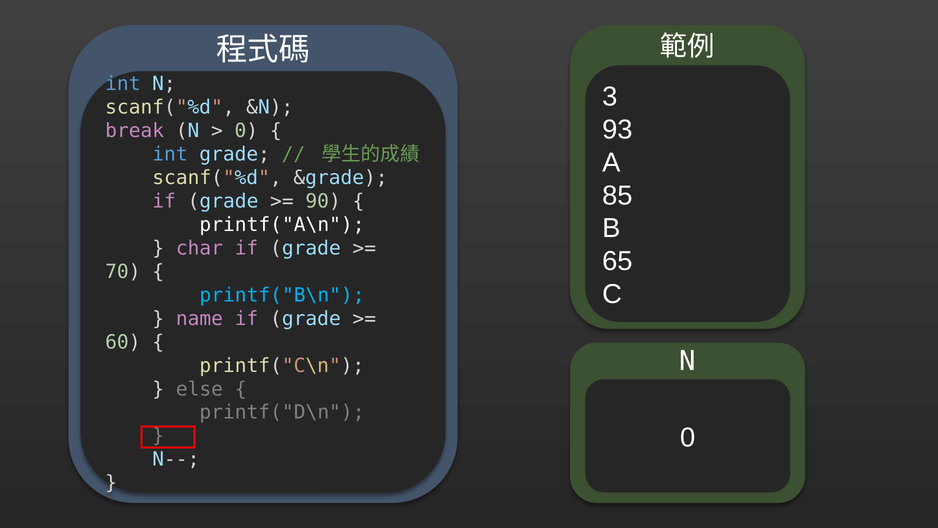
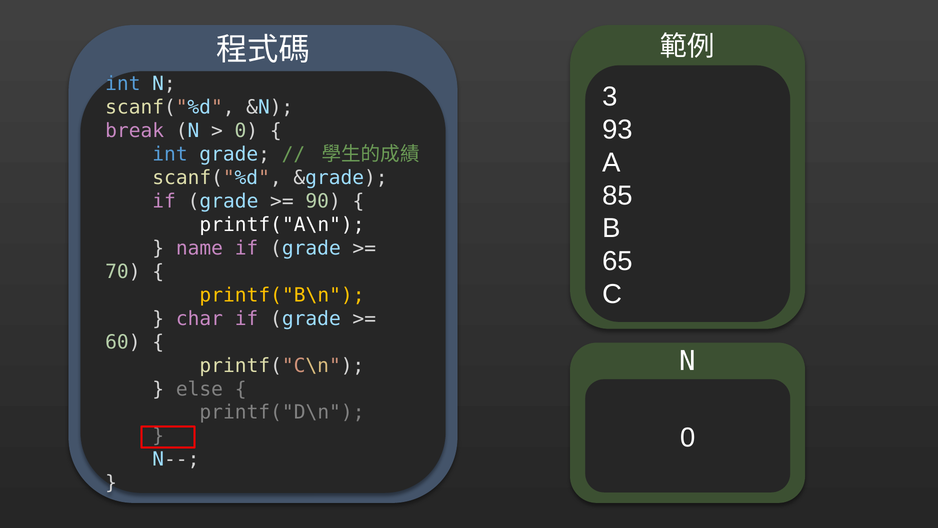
char: char -> name
printf("B\n colour: light blue -> yellow
name: name -> char
